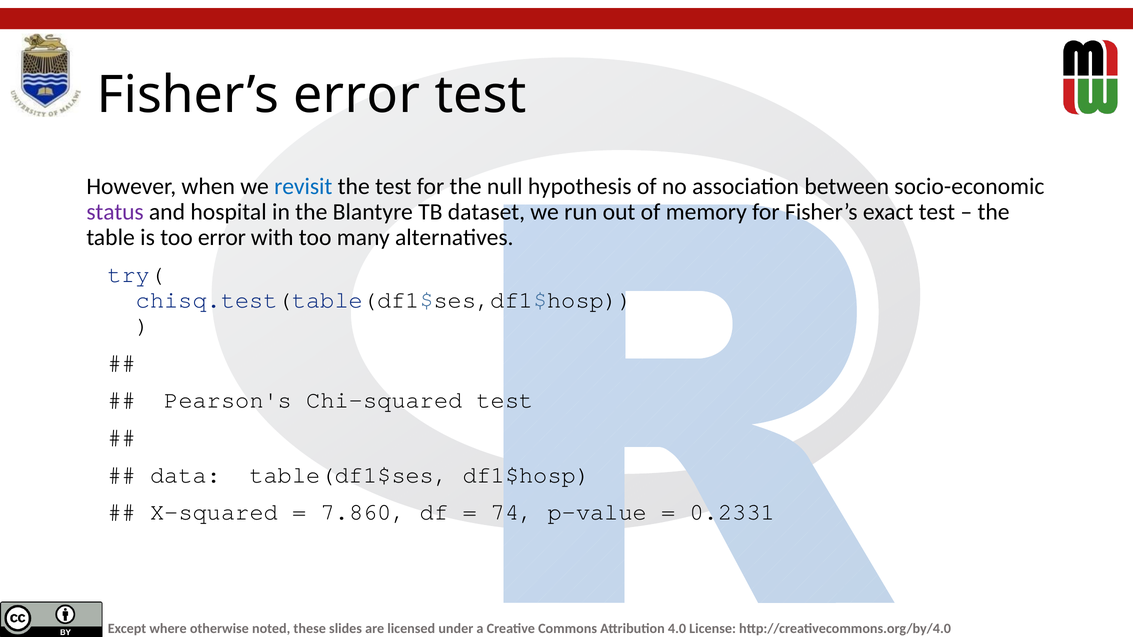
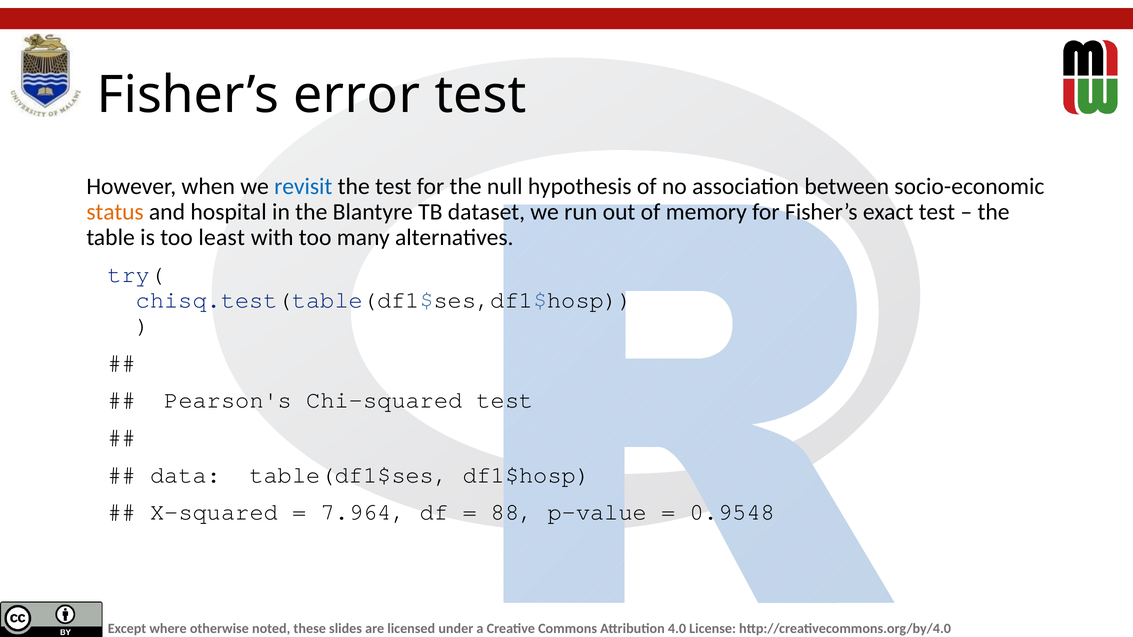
status colour: purple -> orange
too error: error -> least
7.860: 7.860 -> 7.964
74: 74 -> 88
0.2331: 0.2331 -> 0.9548
